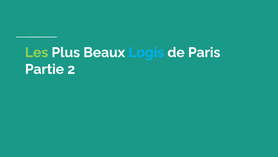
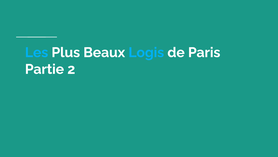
Les colour: light green -> light blue
